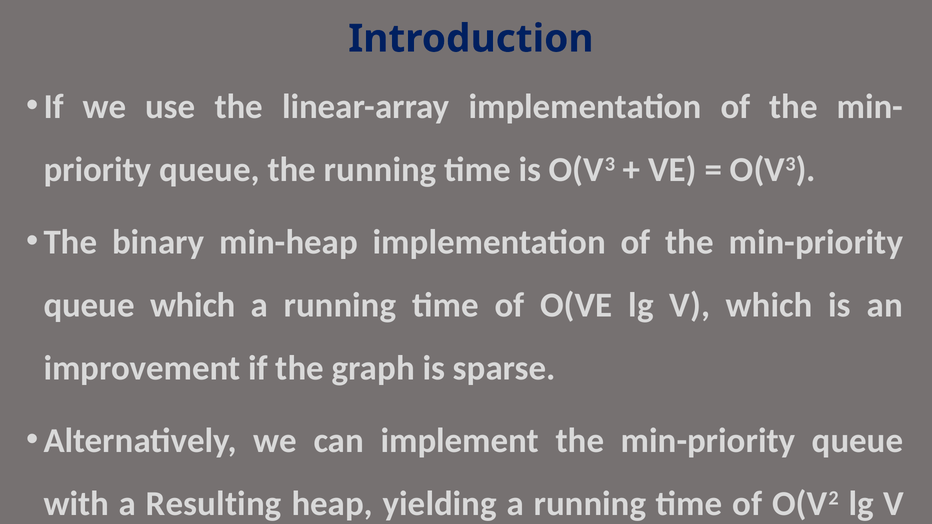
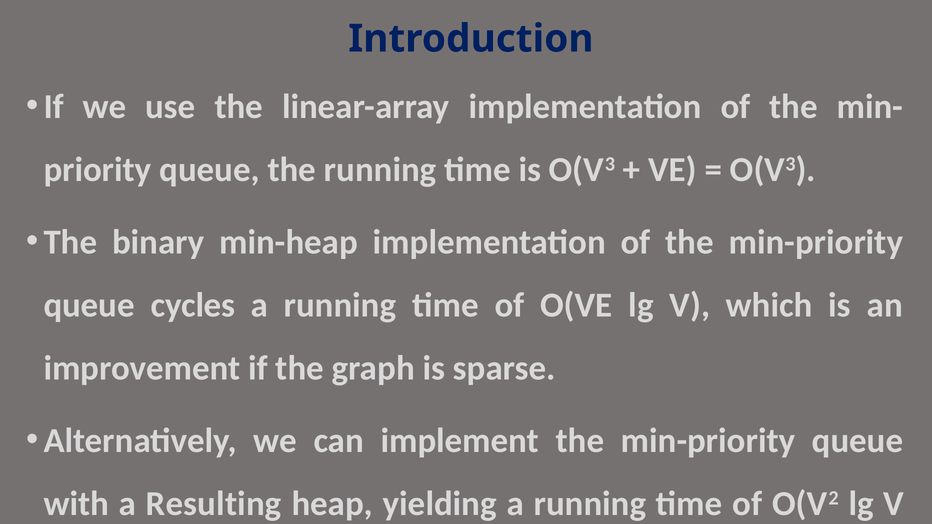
queue which: which -> cycles
